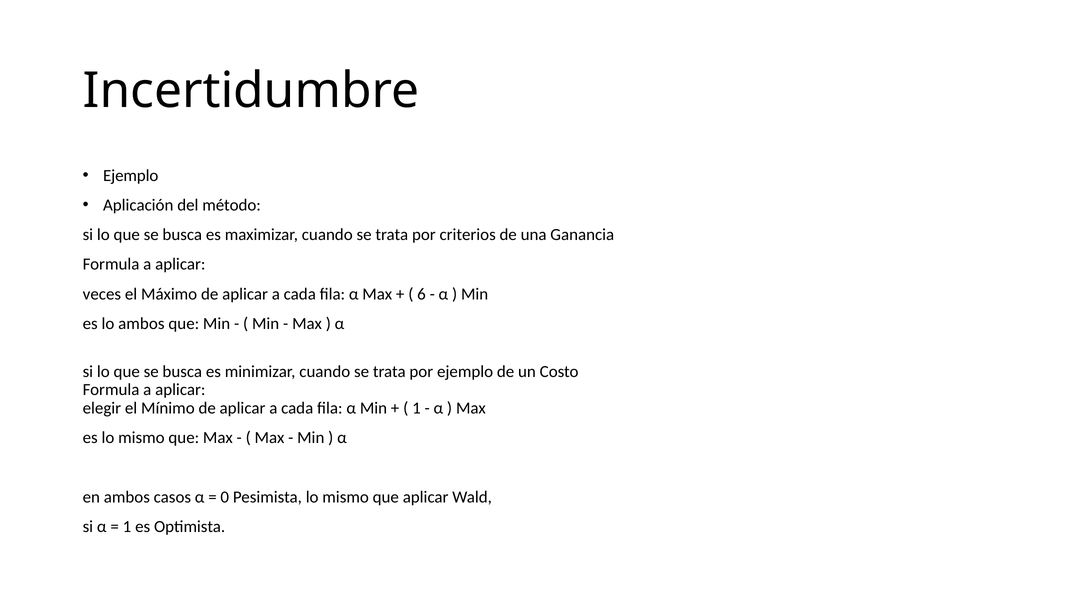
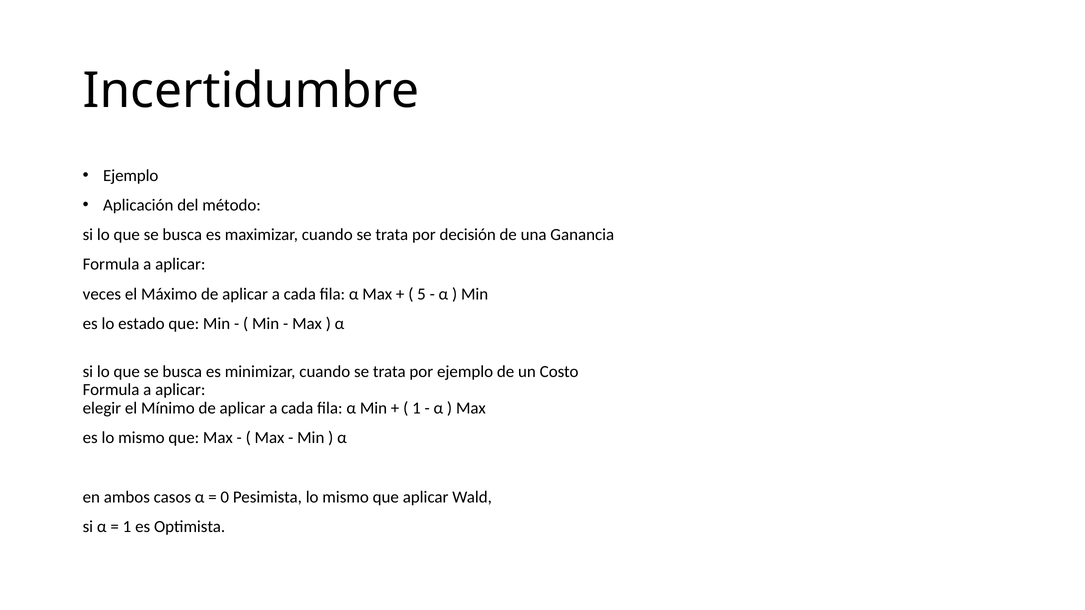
criterios: criterios -> decisión
6: 6 -> 5
lo ambos: ambos -> estado
